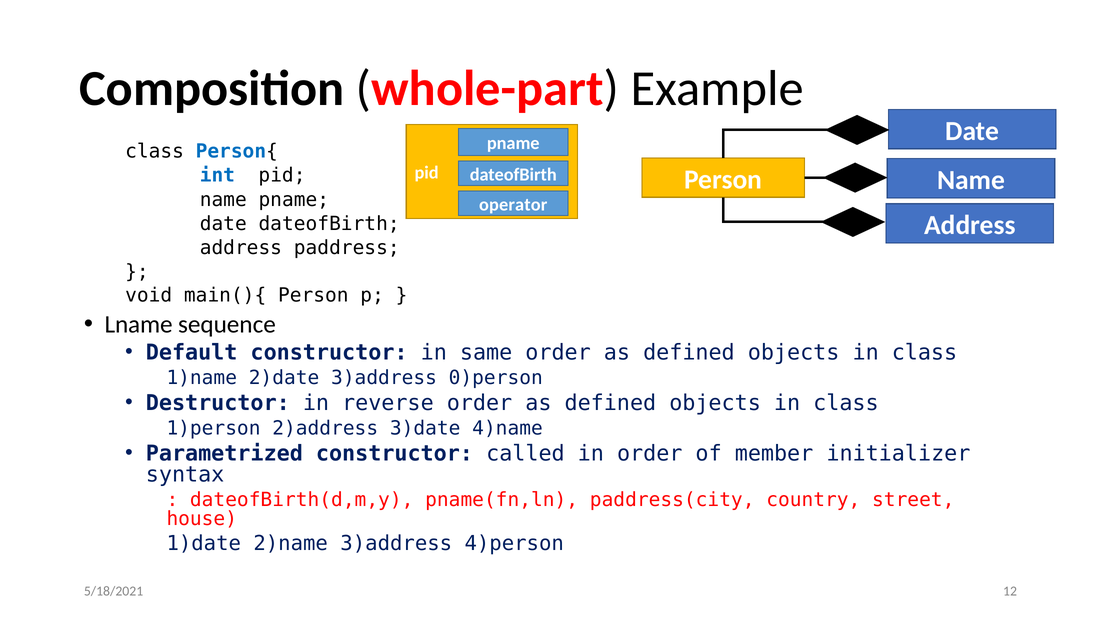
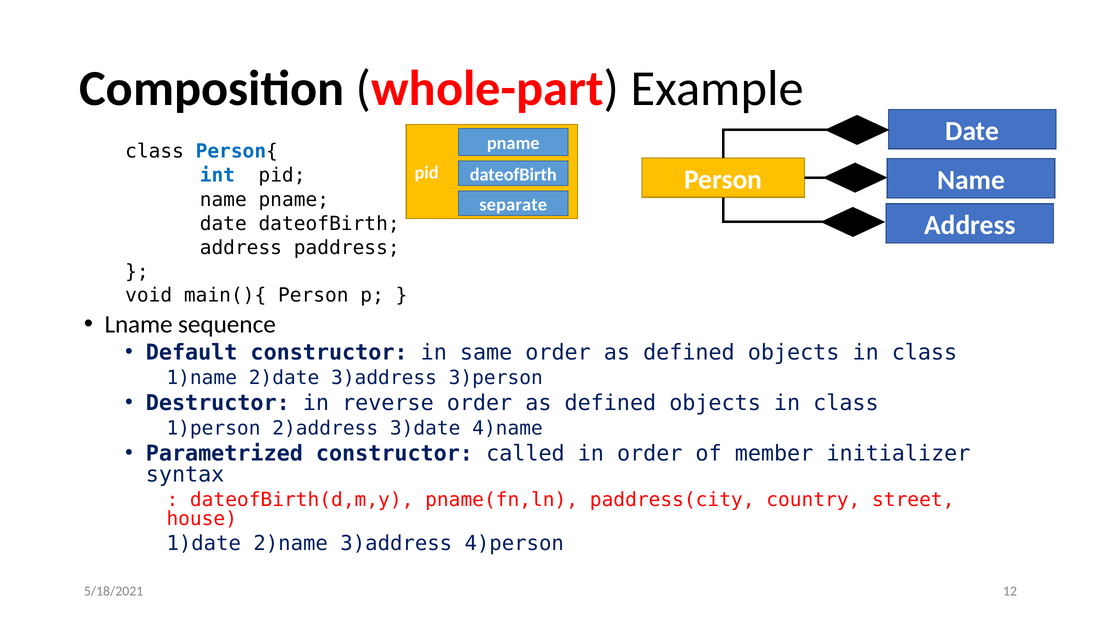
operator: operator -> separate
0)person: 0)person -> 3)person
